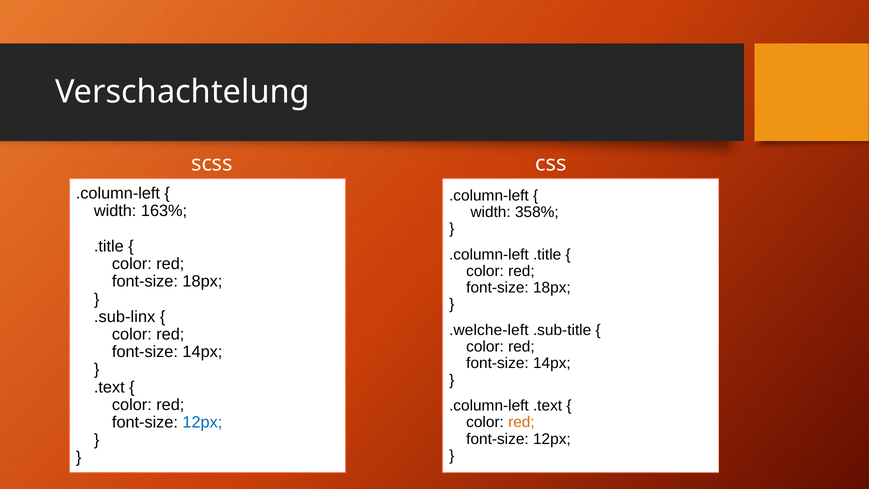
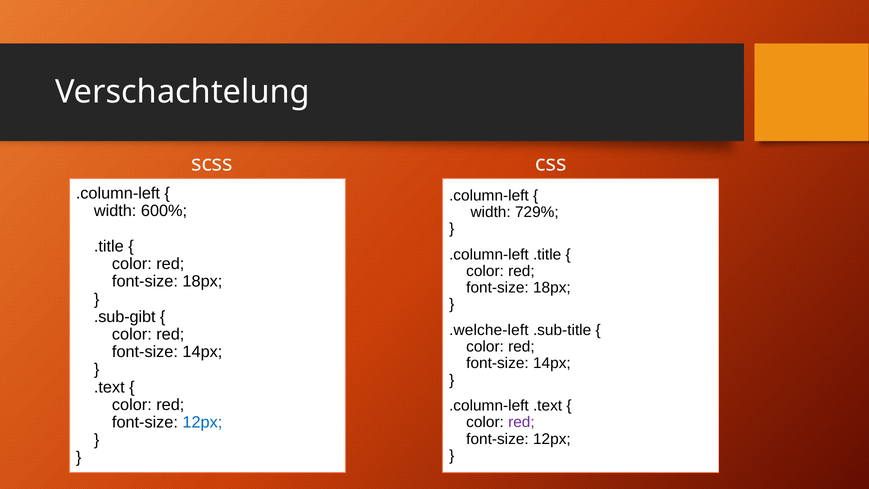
163%: 163% -> 600%
358%: 358% -> 729%
.sub-linx: .sub-linx -> .sub-gibt
red at (521, 422) colour: orange -> purple
